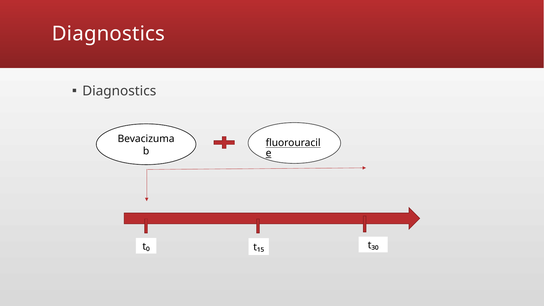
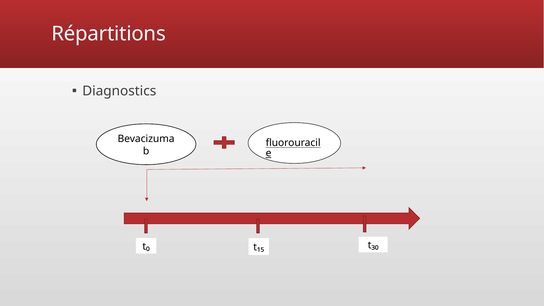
Diagnostics at (108, 34): Diagnostics -> Répartitions
